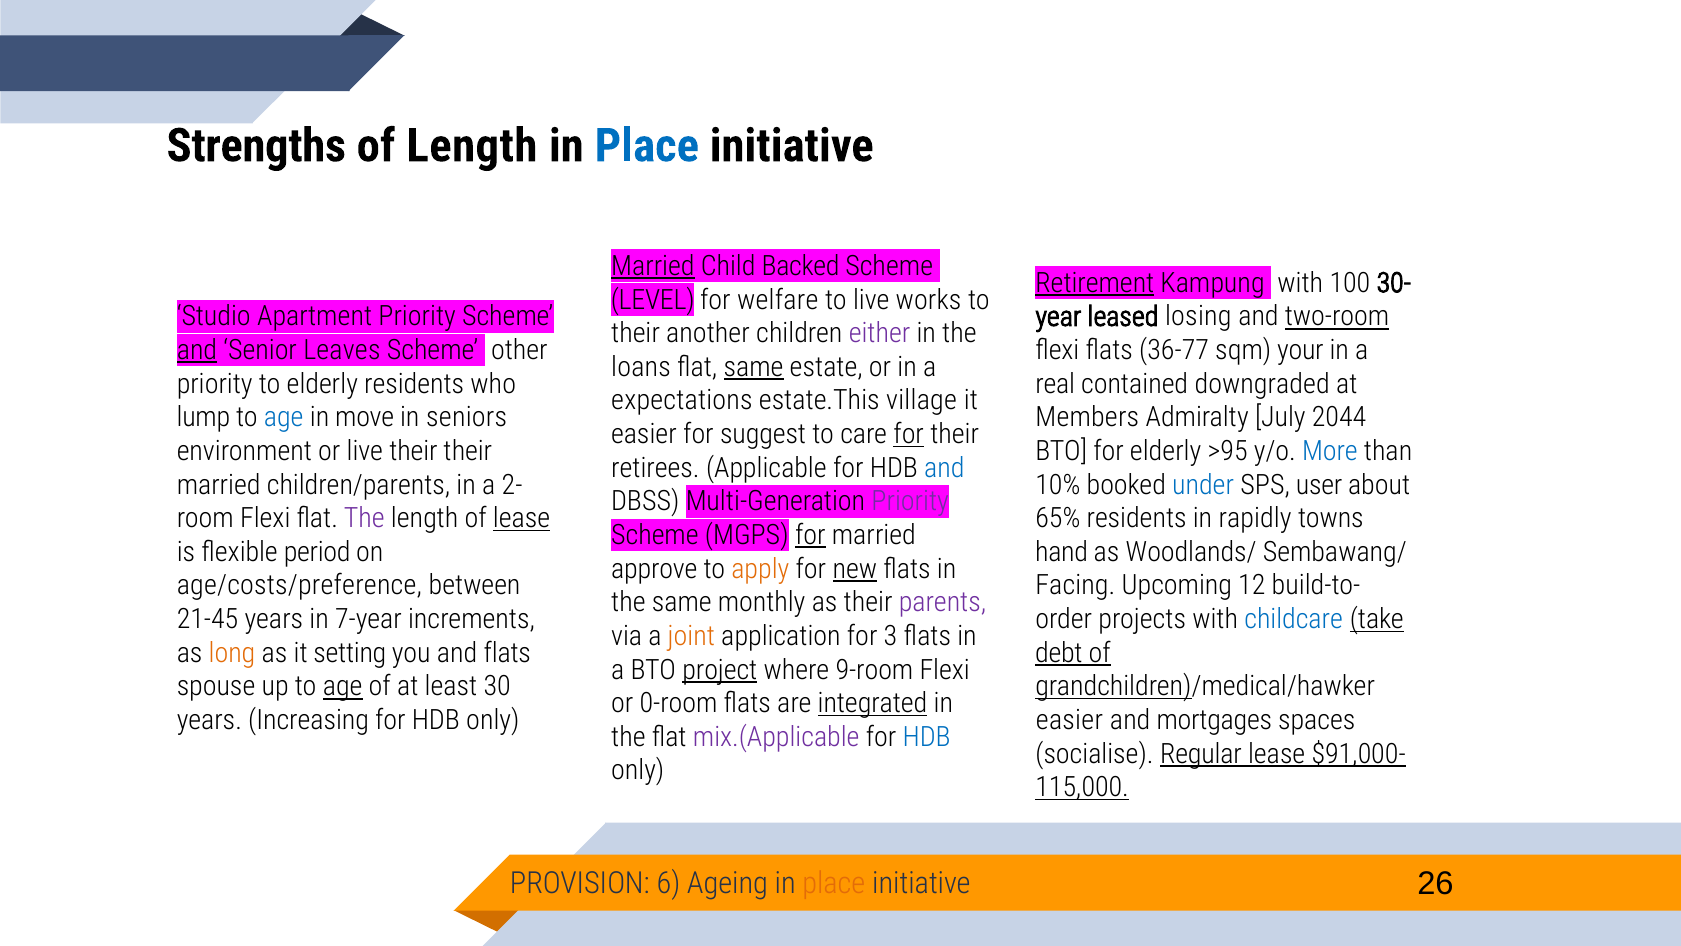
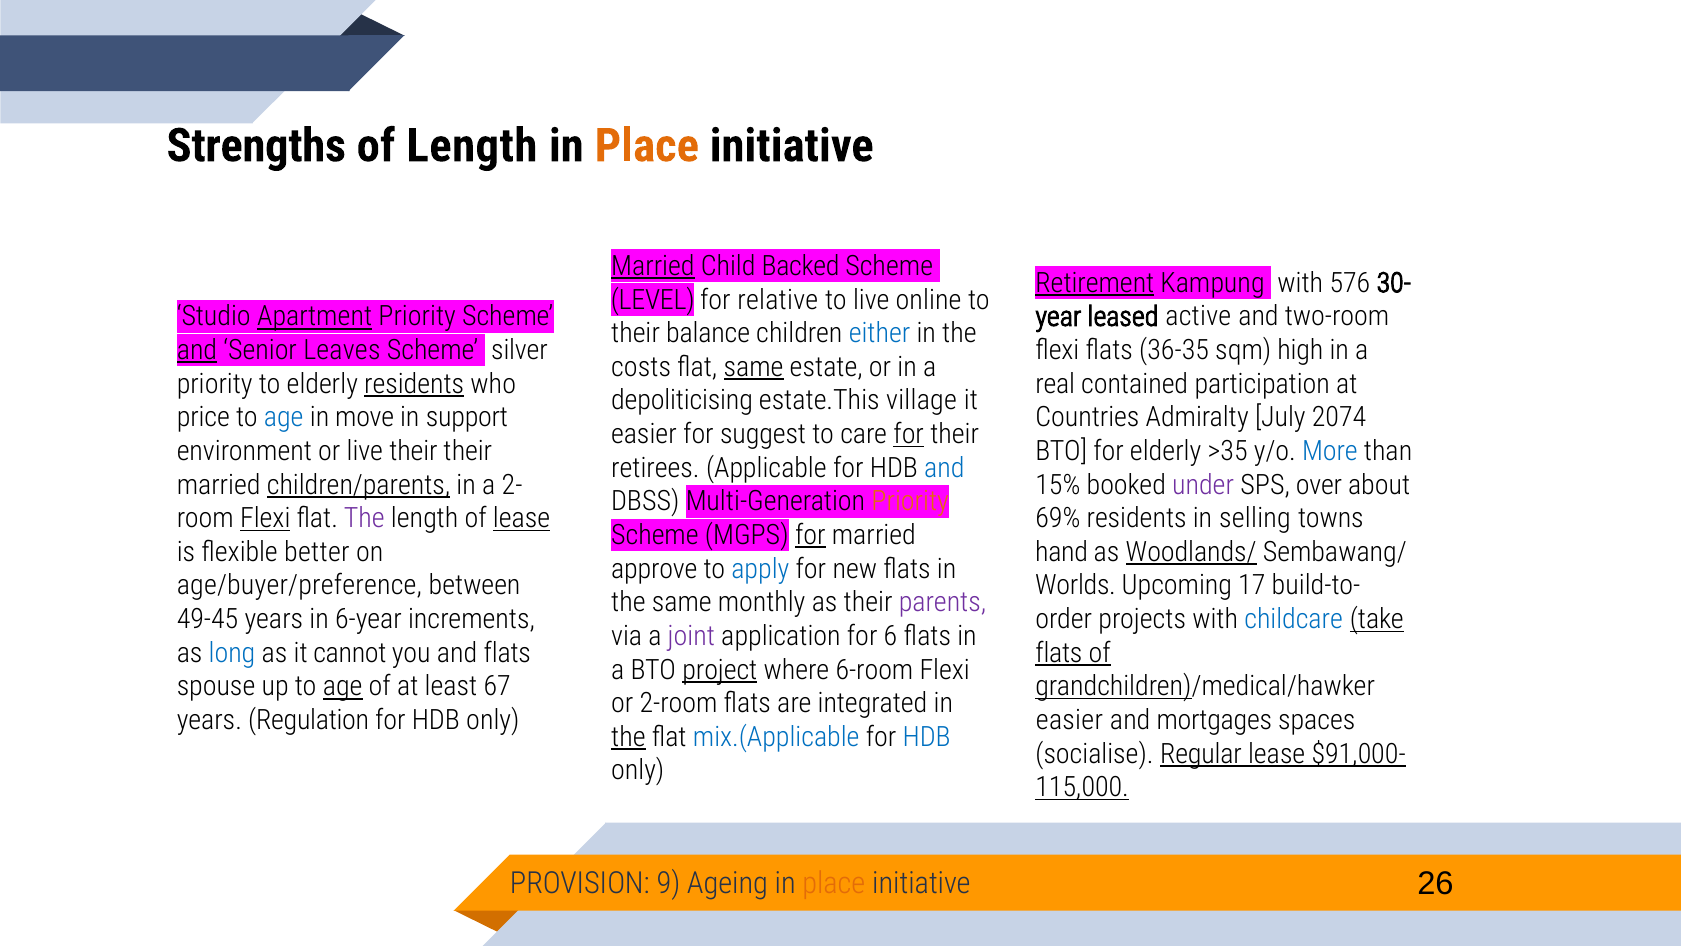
Place at (647, 146) colour: blue -> orange
100: 100 -> 576
welfare: welfare -> relative
works: works -> online
Apartment underline: none -> present
losing: losing -> active
two-room underline: present -> none
another: another -> balance
either colour: purple -> blue
other: other -> silver
36-77: 36-77 -> 36-35
your: your -> high
loans: loans -> costs
residents at (414, 384) underline: none -> present
downgraded: downgraded -> participation
expectations: expectations -> depoliticising
lump: lump -> price
seniors: seniors -> support
Members: Members -> Countries
2044: 2044 -> 2074
>95: >95 -> >35
children/parents underline: none -> present
10%: 10% -> 15%
under colour: blue -> purple
user: user -> over
Priority at (910, 501) colour: purple -> orange
Flexi at (265, 518) underline: none -> present
65%: 65% -> 69%
rapidly: rapidly -> selling
period: period -> better
Woodlands/ underline: none -> present
apply colour: orange -> blue
new underline: present -> none
age/costs/preference: age/costs/preference -> age/buyer/preference
Facing: Facing -> Worlds
12: 12 -> 17
21-45: 21-45 -> 49-45
7-year: 7-year -> 6-year
joint colour: orange -> purple
3: 3 -> 6
long colour: orange -> blue
setting: setting -> cannot
debt at (1059, 653): debt -> flats
9-room: 9-room -> 6-room
30: 30 -> 67
0-room: 0-room -> 2-room
integrated underline: present -> none
Increasing: Increasing -> Regulation
the at (628, 737) underline: none -> present
mix.(Applicable colour: purple -> blue
6: 6 -> 9
